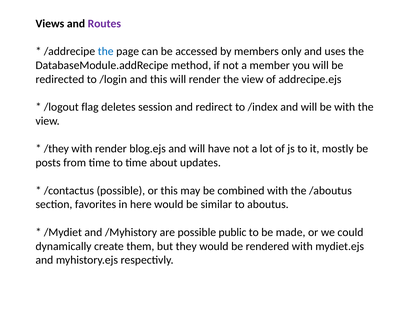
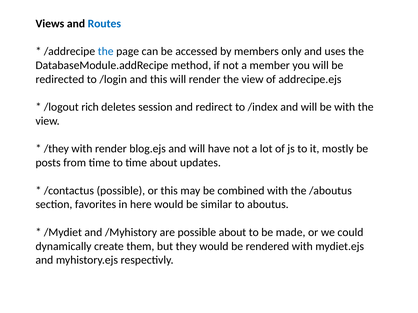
Routes colour: purple -> blue
flag: flag -> rich
possible public: public -> about
